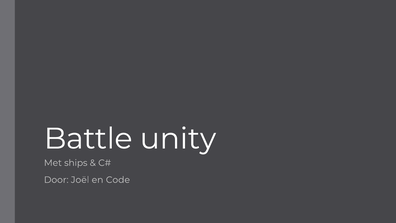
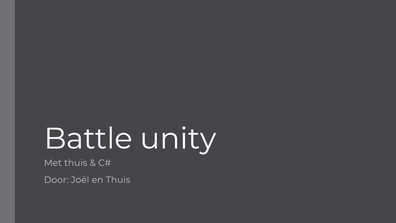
Met ships: ships -> thuis
en Code: Code -> Thuis
